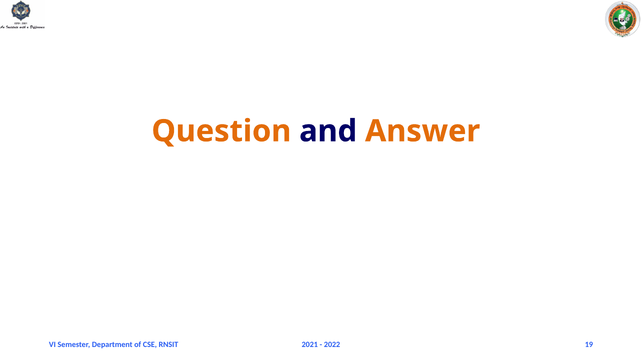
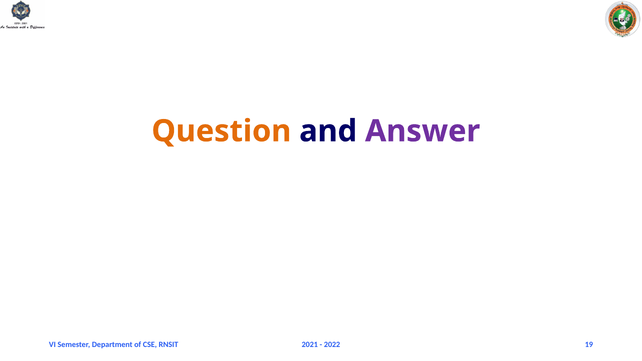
Answer colour: orange -> purple
